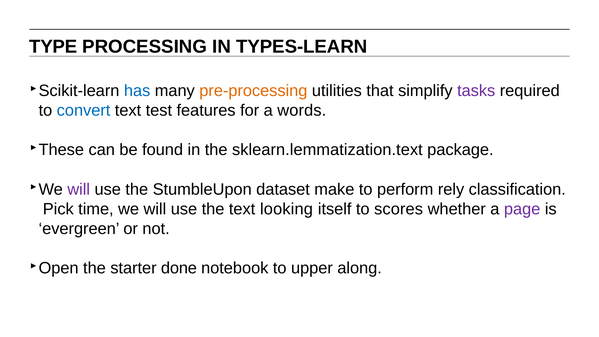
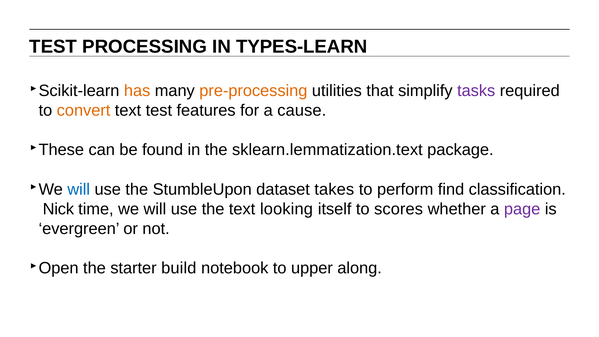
TYPE at (53, 46): TYPE -> TEST
has colour: blue -> orange
convert colour: blue -> orange
words: words -> cause
will at (79, 189) colour: purple -> blue
make: make -> takes
rely: rely -> find
Pick: Pick -> Nick
done: done -> build
